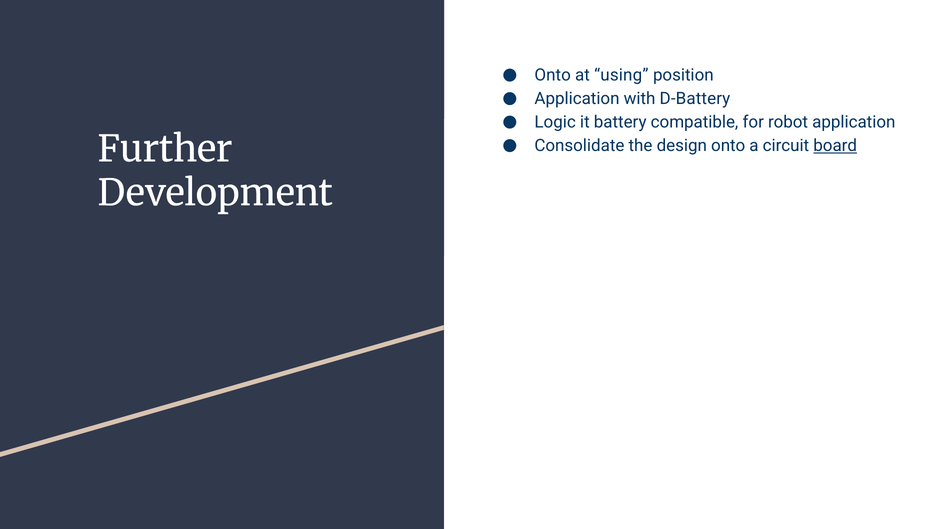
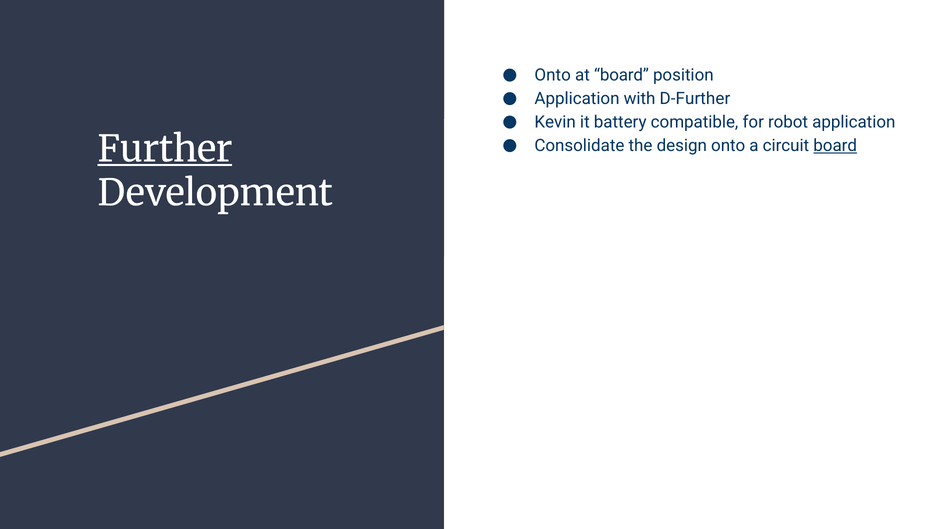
at using: using -> board
D-Battery: D-Battery -> D-Further
Logic: Logic -> Kevin
Further underline: none -> present
